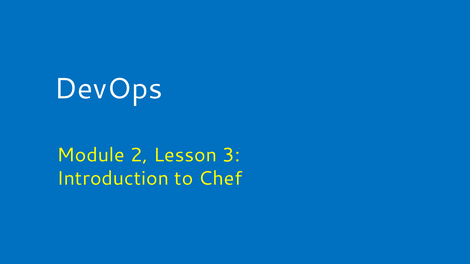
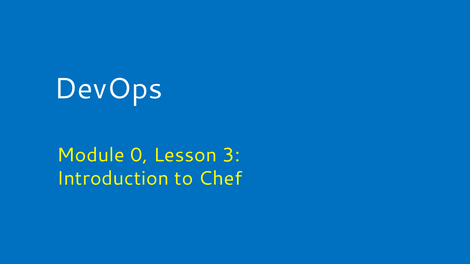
2: 2 -> 0
